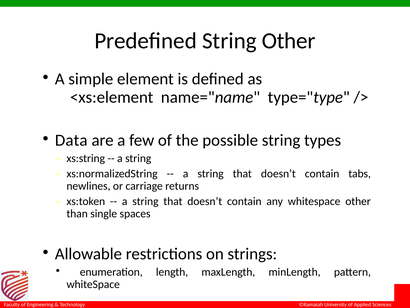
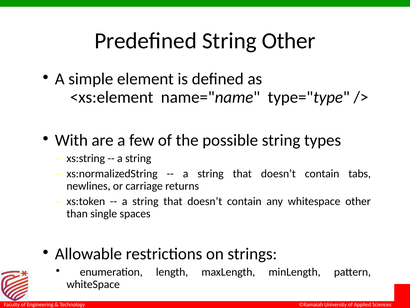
Data: Data -> With
